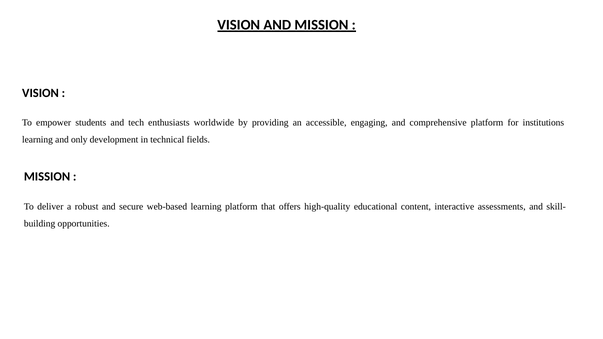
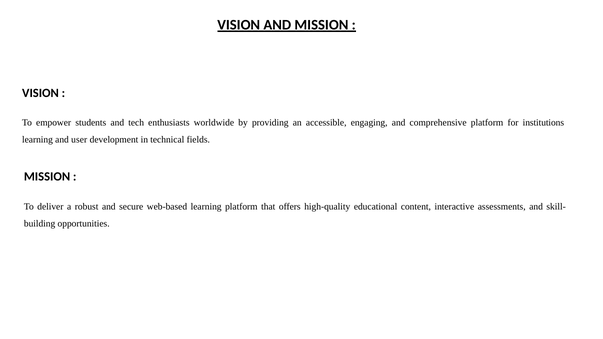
only: only -> user
